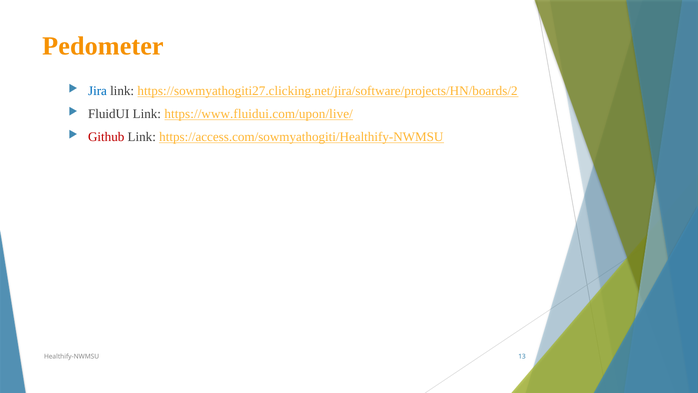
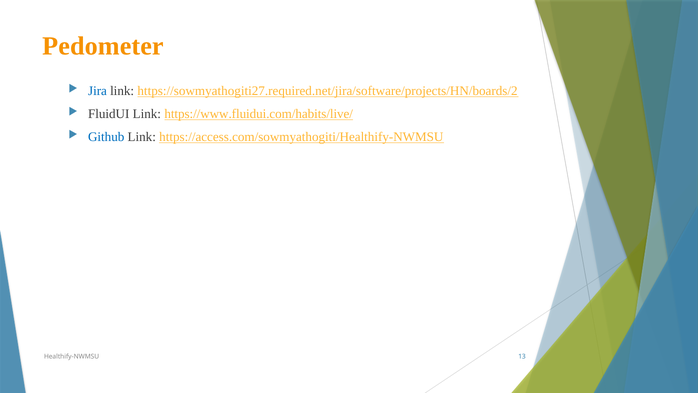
https://sowmyathogiti27.clicking.net/jira/software/projects/HN/boards/2: https://sowmyathogiti27.clicking.net/jira/software/projects/HN/boards/2 -> https://sowmyathogiti27.required.net/jira/software/projects/HN/boards/2
https://www.fluidui.com/upon/live/: https://www.fluidui.com/upon/live/ -> https://www.fluidui.com/habits/live/
Github colour: red -> blue
